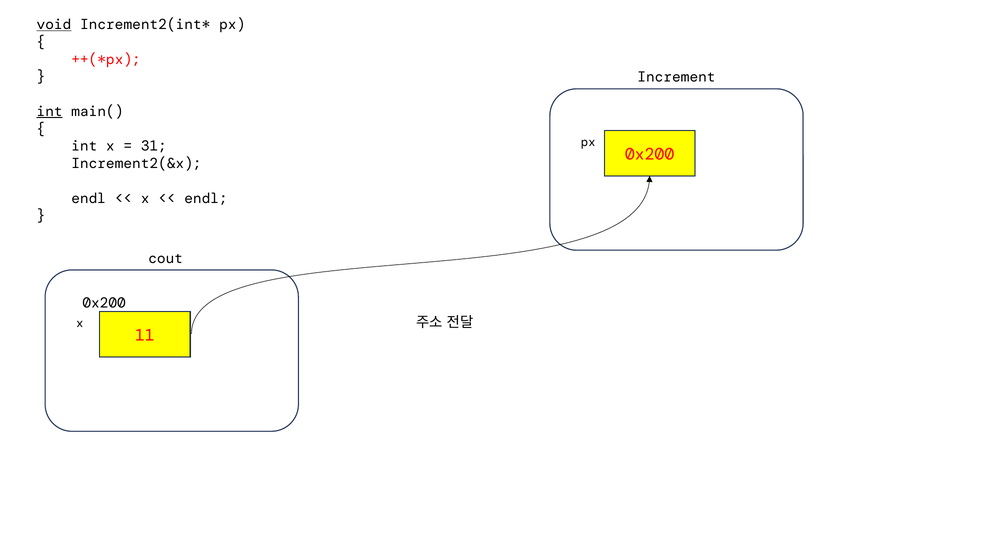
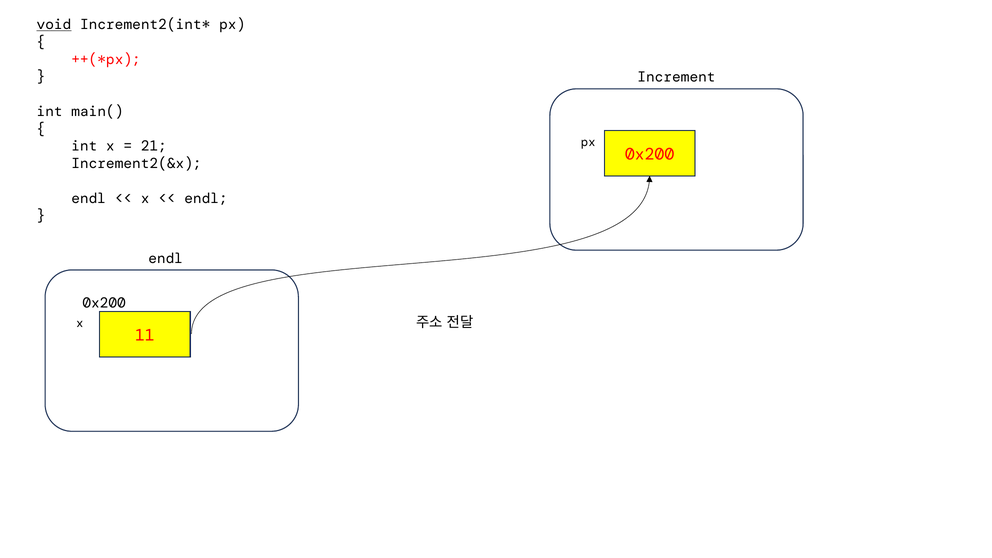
int at (50, 111) underline: present -> none
31: 31 -> 21
cout at (166, 258): cout -> endl
